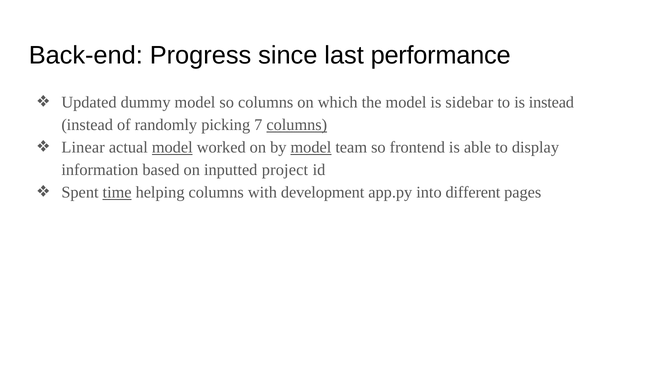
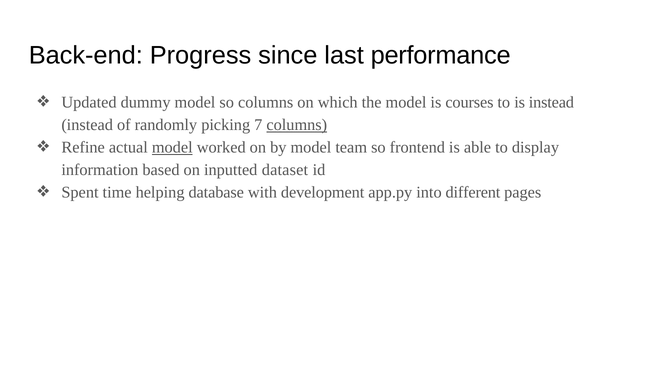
sidebar: sidebar -> courses
Linear: Linear -> Refine
model at (311, 148) underline: present -> none
project: project -> dataset
time underline: present -> none
helping columns: columns -> database
